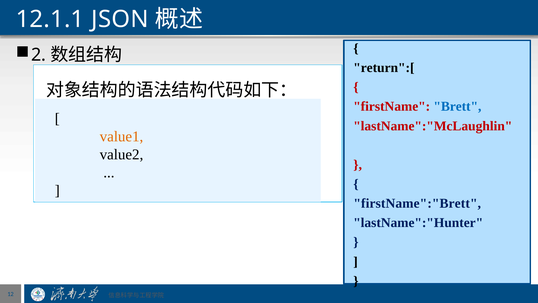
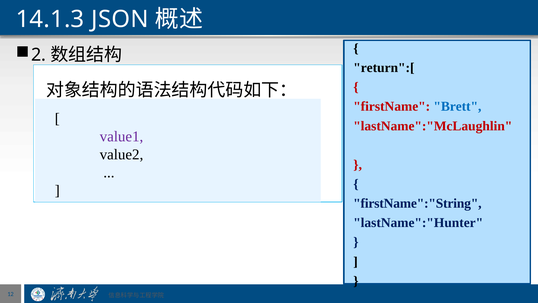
12.1.1: 12.1.1 -> 14.1.3
value1 colour: orange -> purple
firstName":"Brett: firstName":"Brett -> firstName":"String
